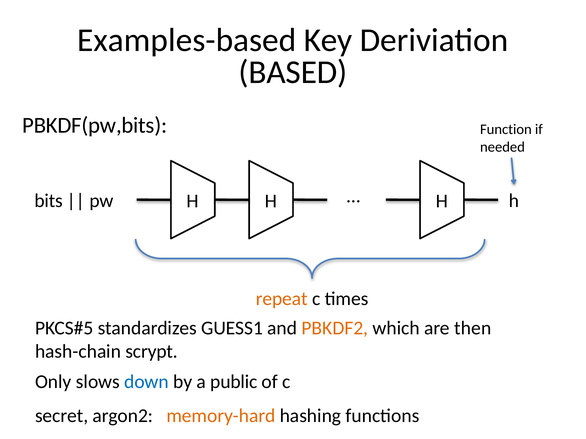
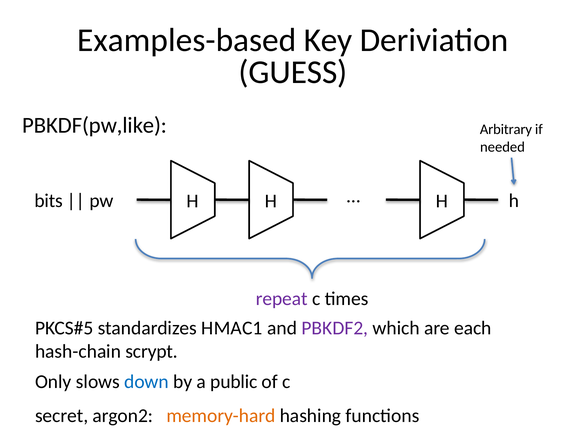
BASED: BASED -> GUESS
PBKDF(pw,bits: PBKDF(pw,bits -> PBKDF(pw,like
Function: Function -> Arbitrary
repeat colour: orange -> purple
GUESS1: GUESS1 -> HMAC1
PBKDF2 colour: orange -> purple
then: then -> each
